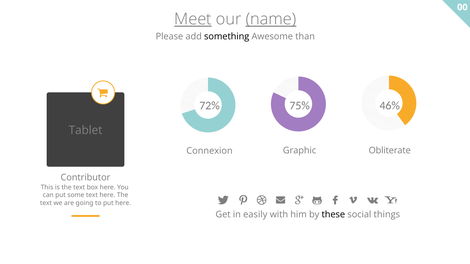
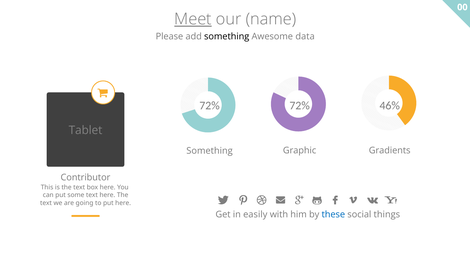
name underline: present -> none
than: than -> data
72% 75%: 75% -> 72%
Connexion at (210, 151): Connexion -> Something
Obliterate: Obliterate -> Gradients
these colour: black -> blue
